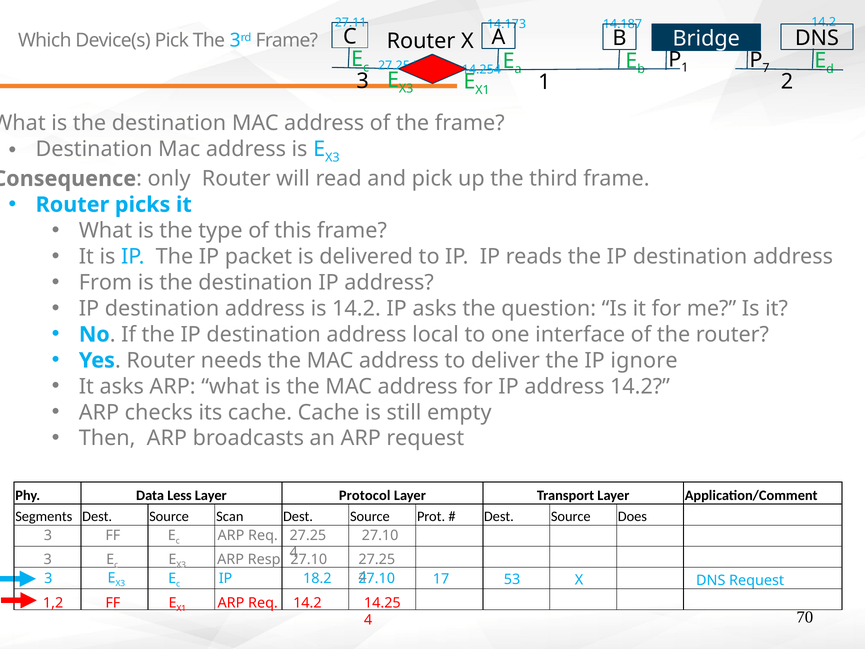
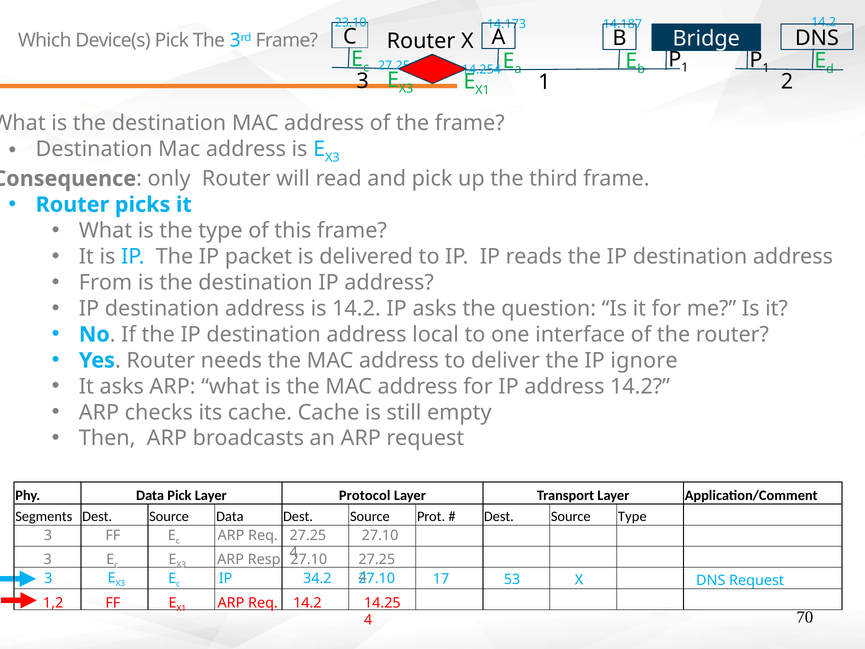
27.11: 27.11 -> 23.10
7 at (766, 68): 7 -> 1
Data Less: Less -> Pick
Source Scan: Scan -> Data
Source Does: Does -> Type
18.2: 18.2 -> 34.2
